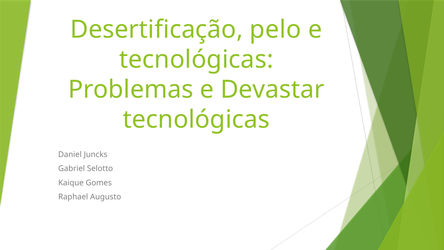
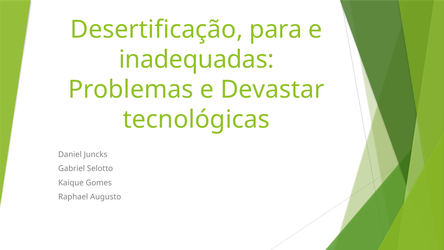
pelo: pelo -> para
tecnológicas at (196, 59): tecnológicas -> inadequadas
